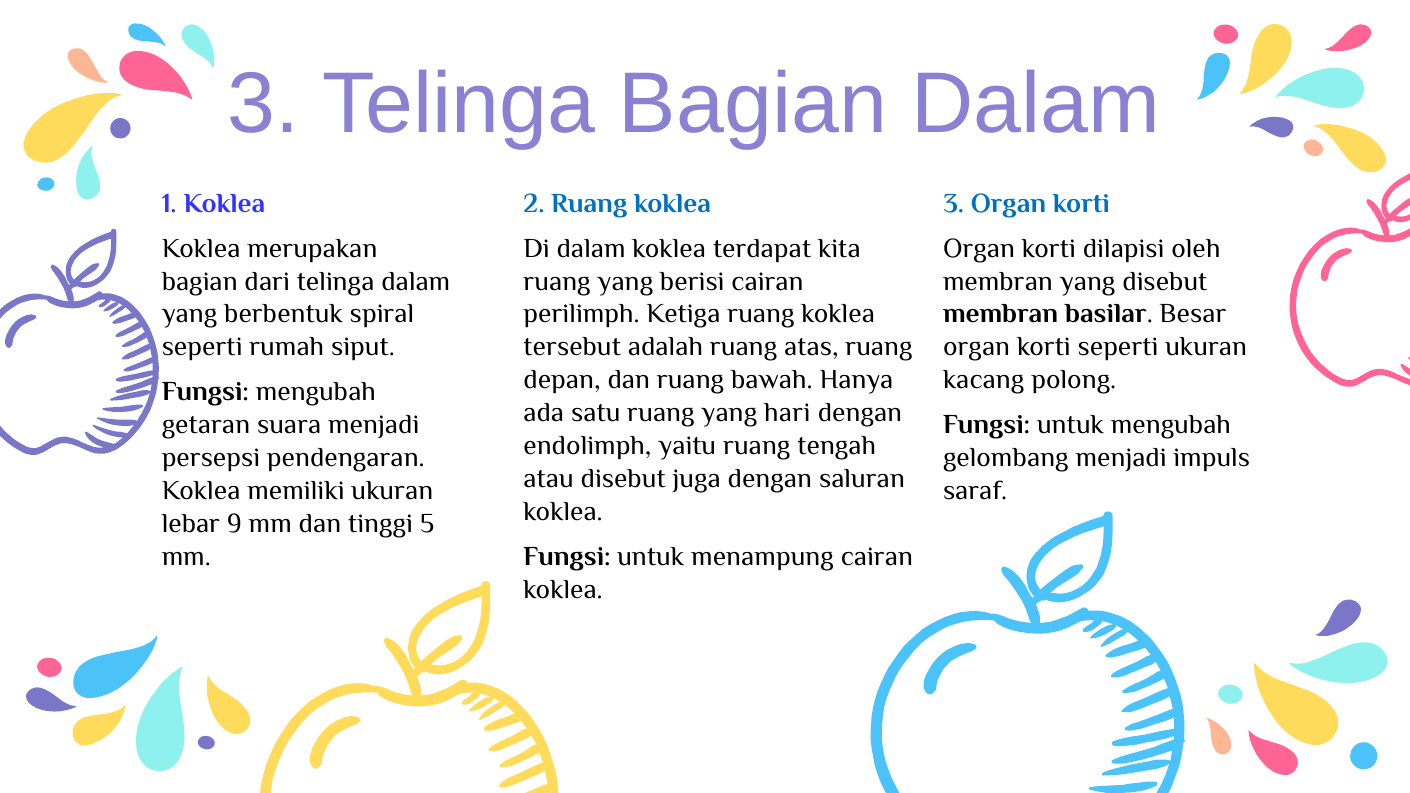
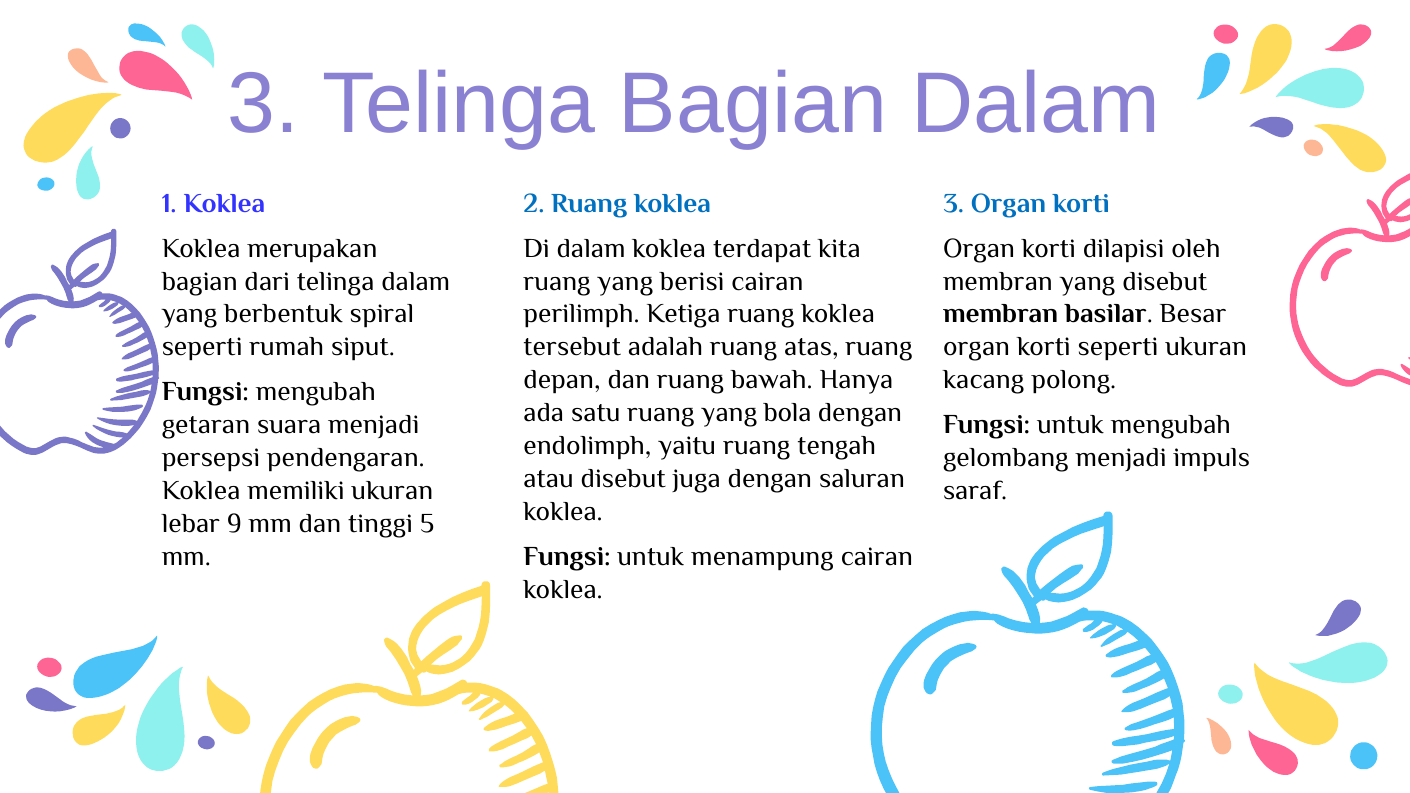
hari: hari -> bola
